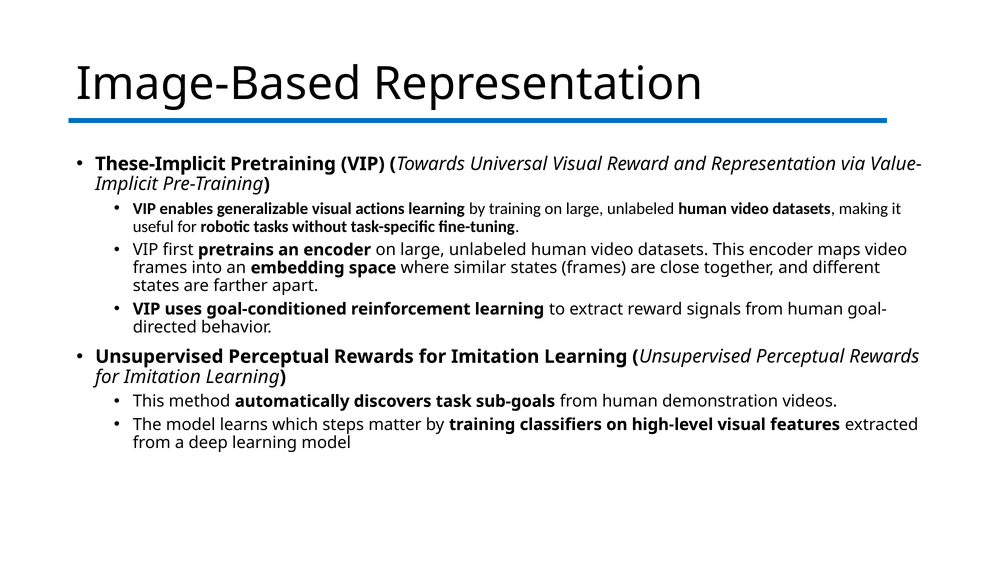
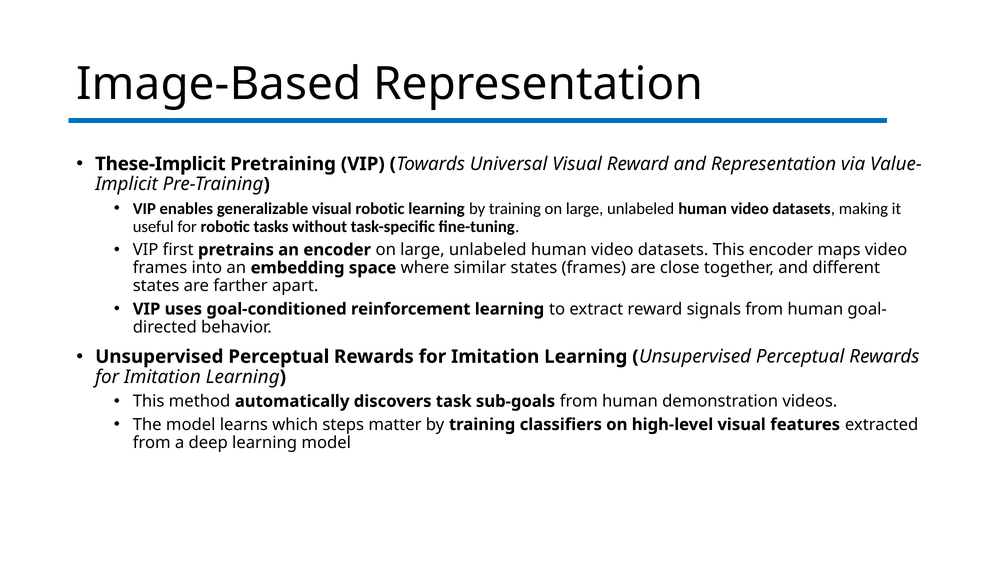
visual actions: actions -> robotic
